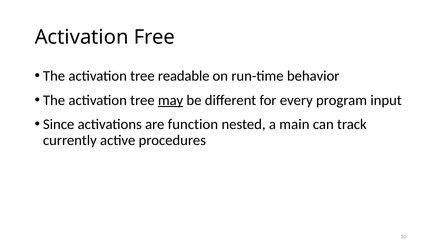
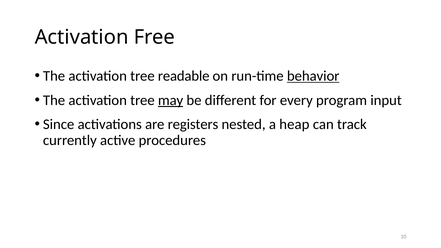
behavior underline: none -> present
function: function -> registers
main: main -> heap
